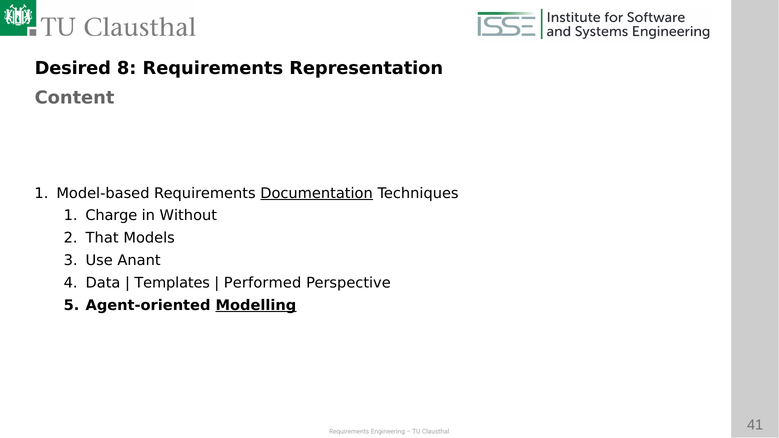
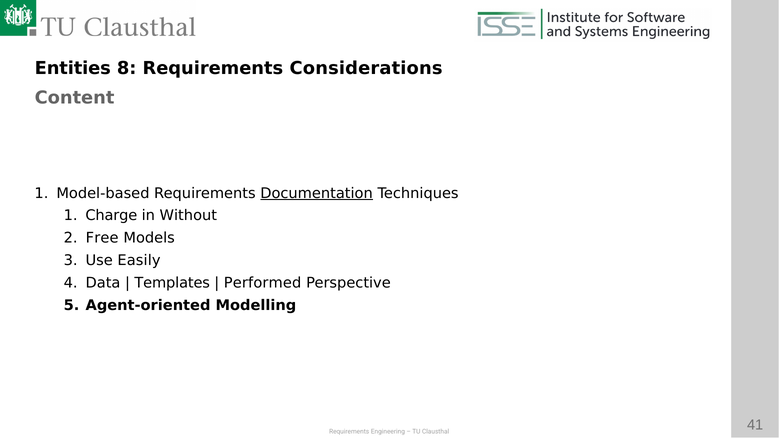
Desired: Desired -> Entities
Representation: Representation -> Considerations
That: That -> Free
Anant: Anant -> Easily
Modelling underline: present -> none
